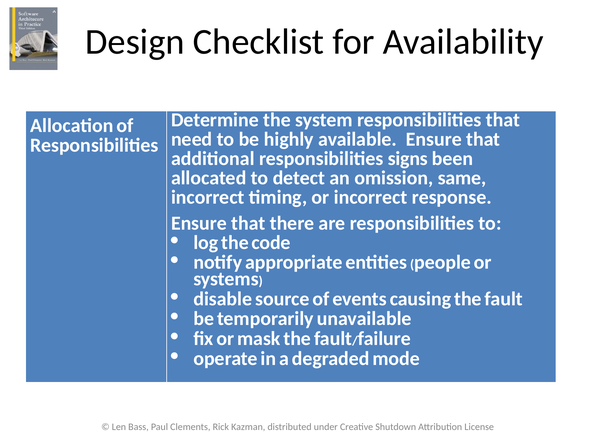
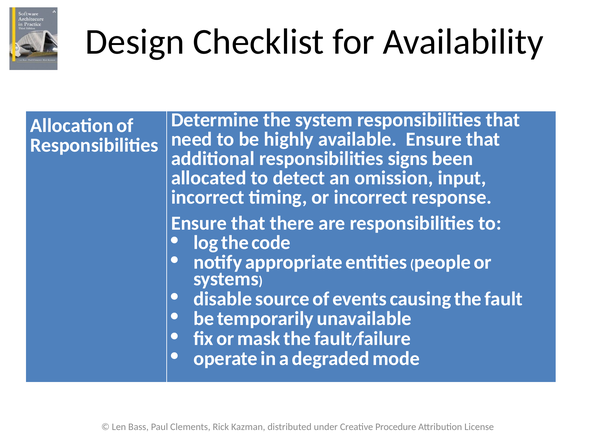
same: same -> input
Shutdown: Shutdown -> Procedure
